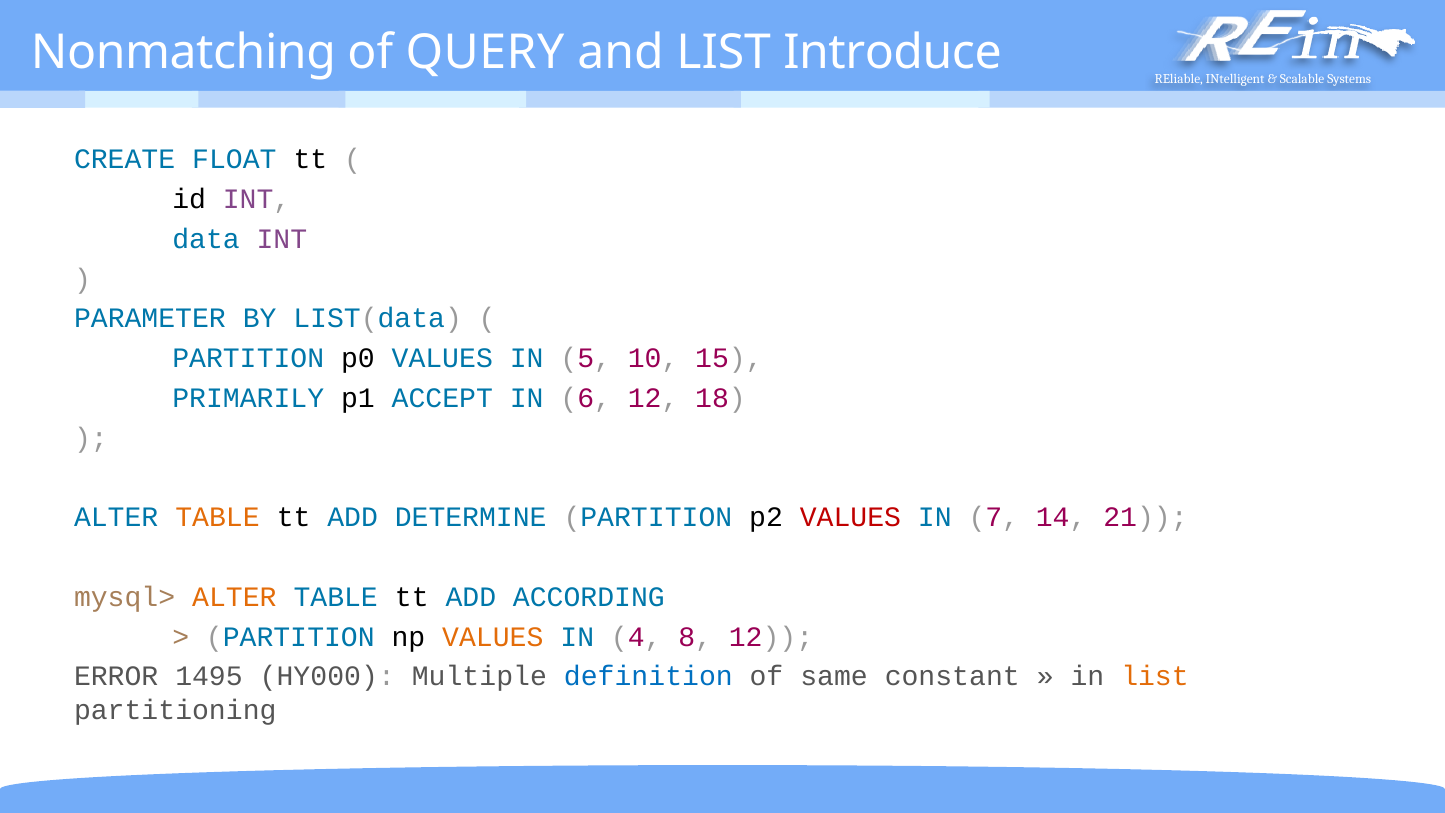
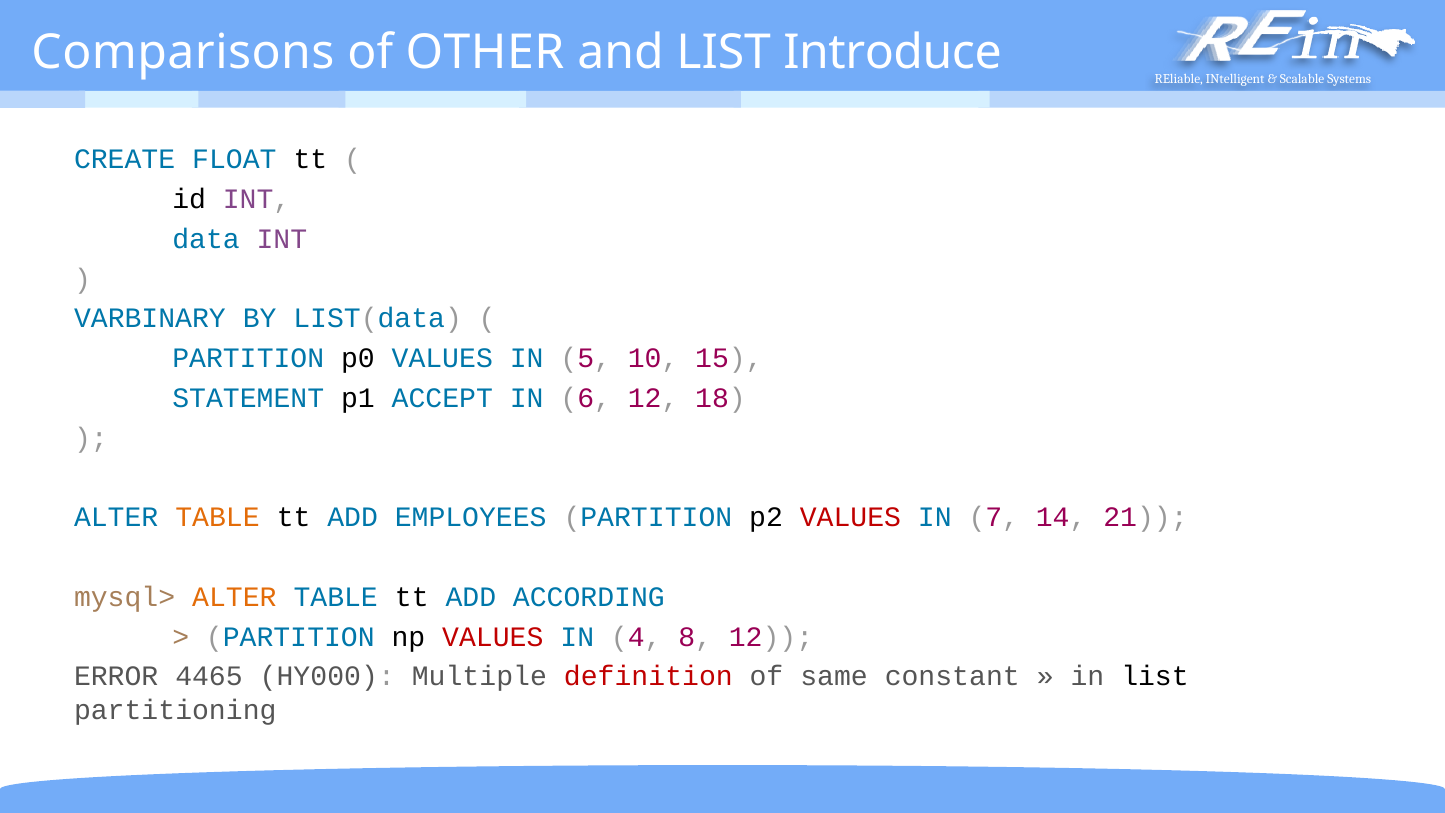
Nonmatching: Nonmatching -> Comparisons
QUERY: QUERY -> OTHER
PARAMETER: PARAMETER -> VARBINARY
PRIMARILY: PRIMARILY -> STATEMENT
DETERMINE: DETERMINE -> EMPLOYEES
VALUES at (493, 637) colour: orange -> red
1495: 1495 -> 4465
definition colour: blue -> red
list at (1155, 677) colour: orange -> black
